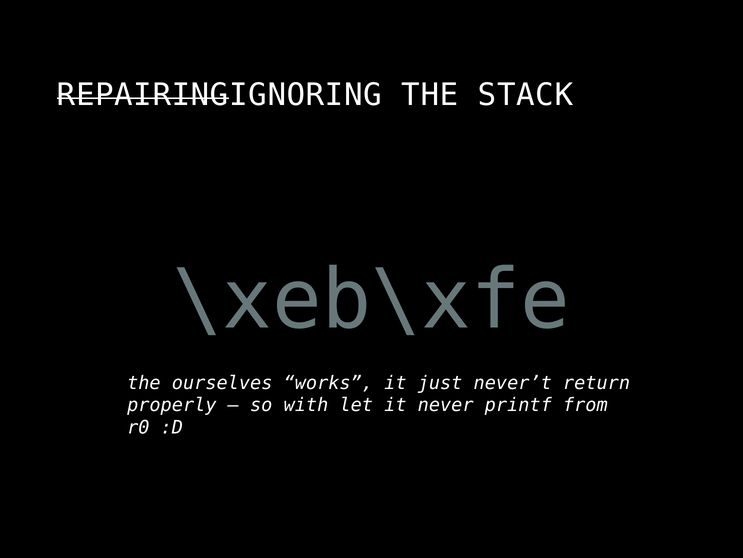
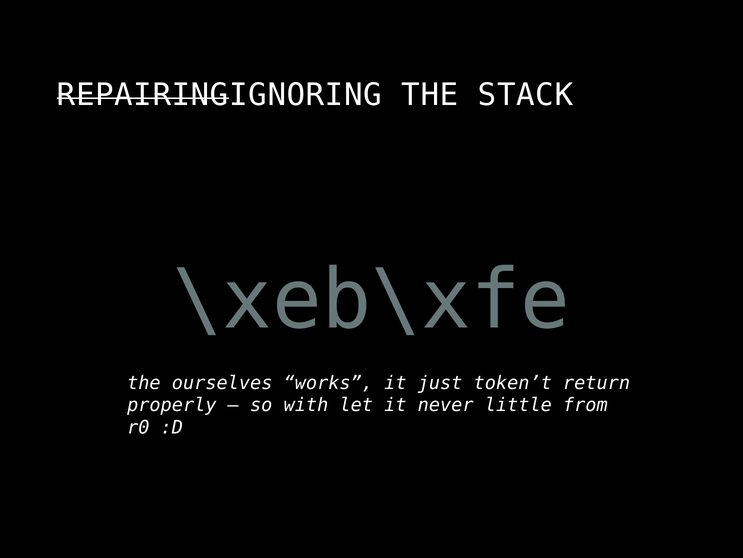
never’t: never’t -> token’t
printf: printf -> little
